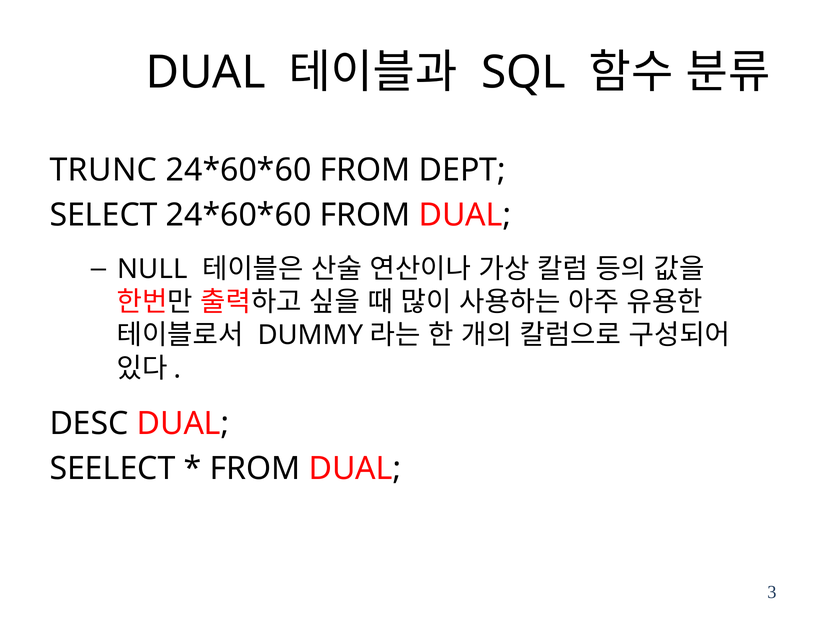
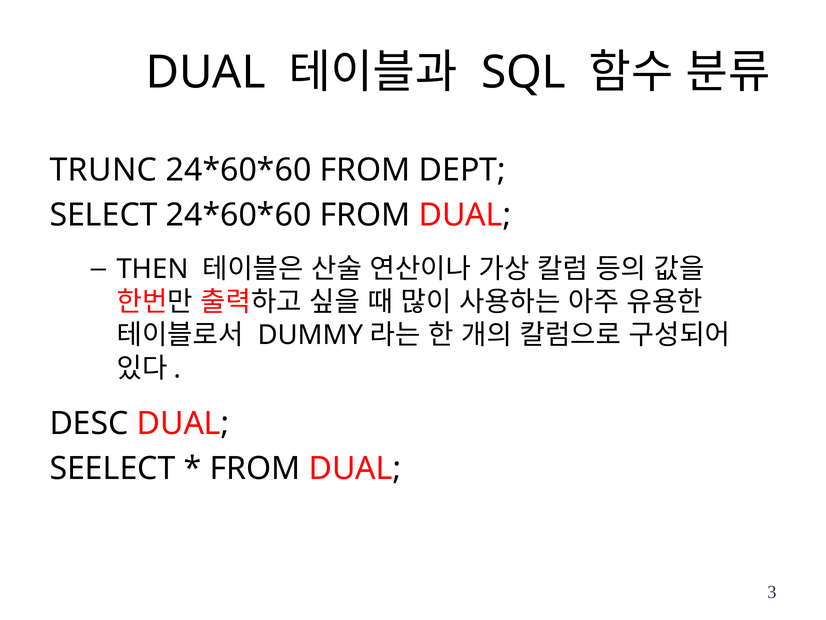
NULL: NULL -> THEN
